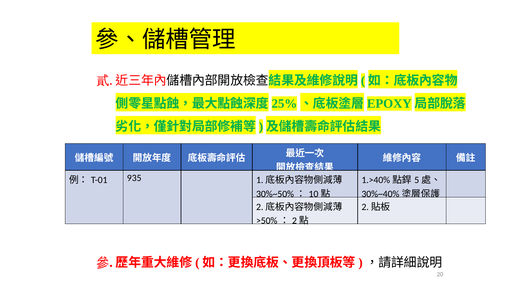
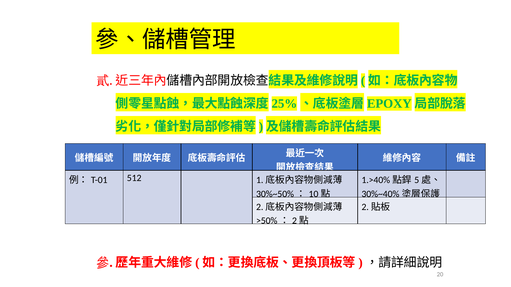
935: 935 -> 512
